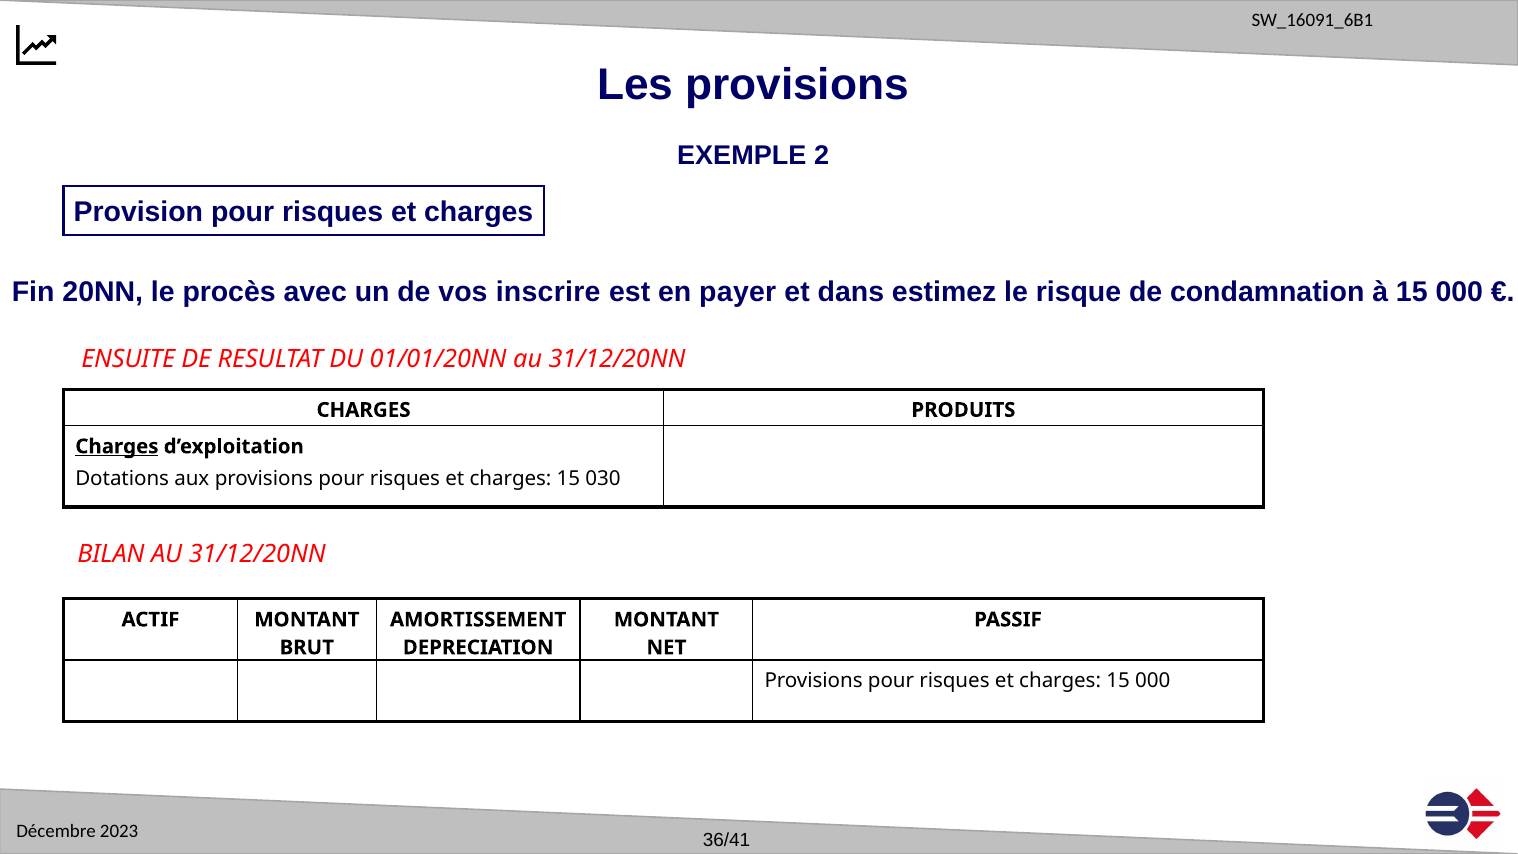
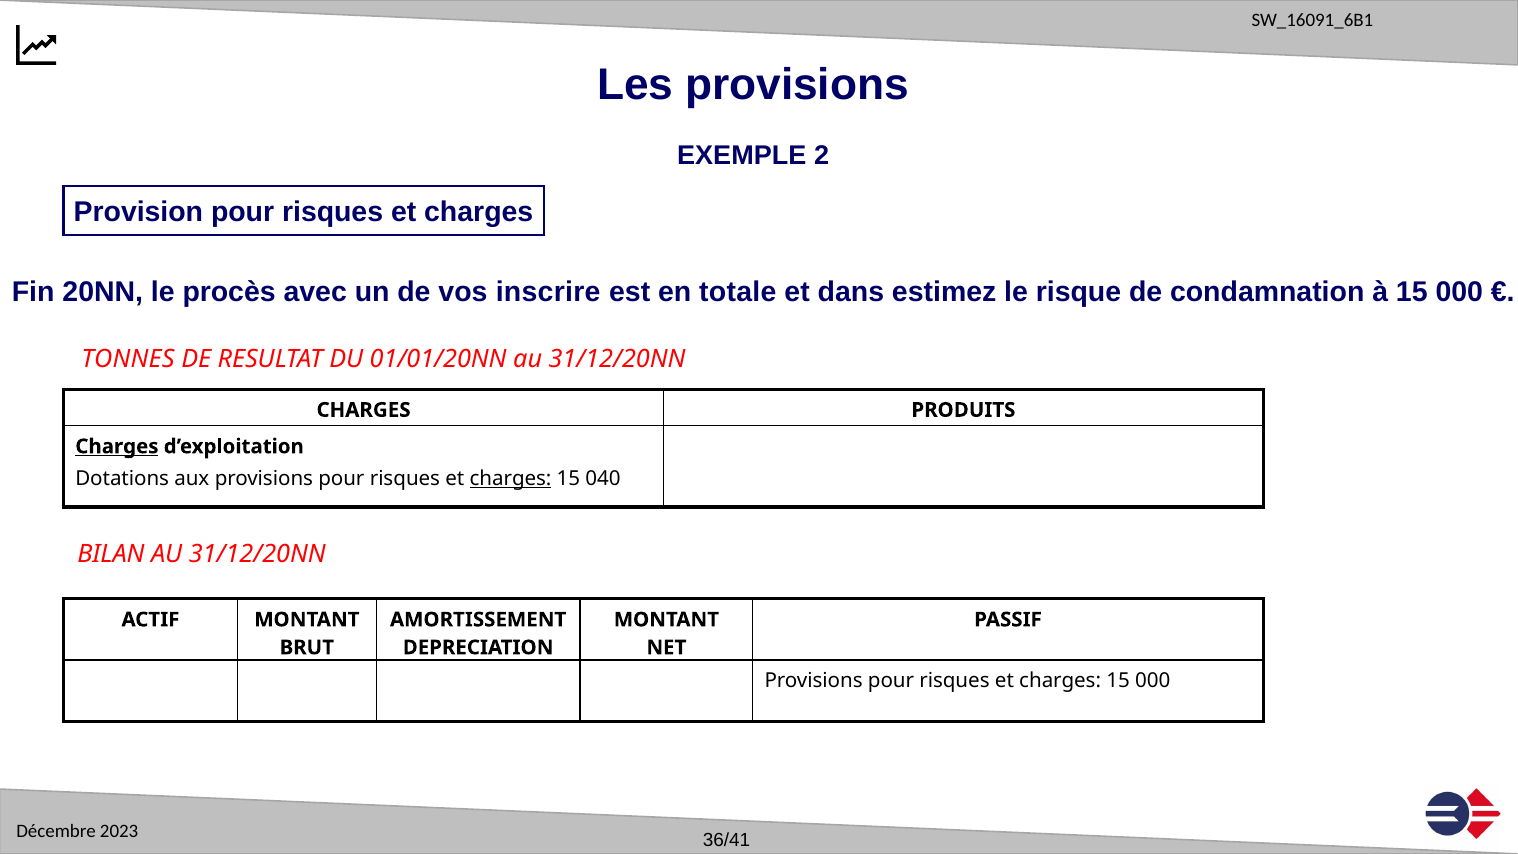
payer: payer -> totale
ENSUITE: ENSUITE -> TONNES
charges at (511, 478) underline: none -> present
030: 030 -> 040
